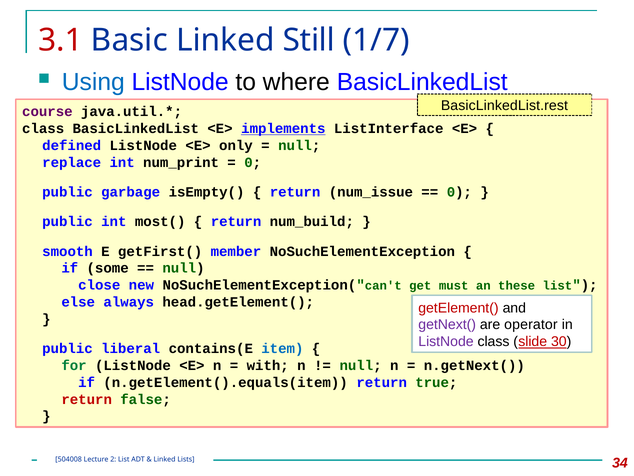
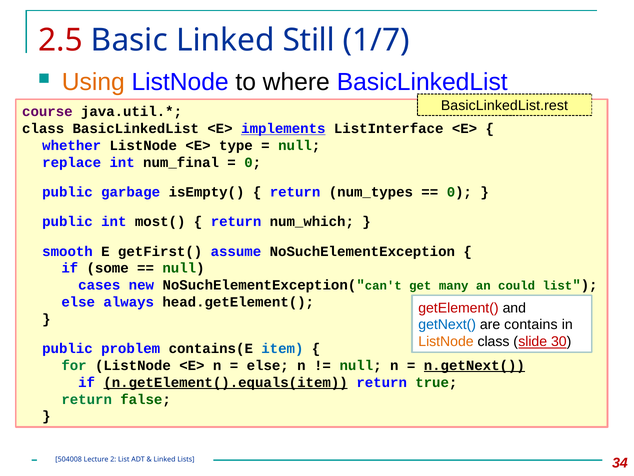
3.1: 3.1 -> 2.5
Using colour: blue -> orange
defined: defined -> whether
only: only -> type
num_print: num_print -> num_final
num_issue: num_issue -> num_types
num_build: num_build -> num_which
member: member -> assume
close: close -> cases
must: must -> many
these: these -> could
getNext( colour: purple -> blue
operator: operator -> contains
ListNode at (446, 341) colour: purple -> orange
liberal: liberal -> problem
with at (268, 365): with -> else
n.getNext( underline: none -> present
n.getElement().equals(item underline: none -> present
return at (87, 399) colour: red -> green
